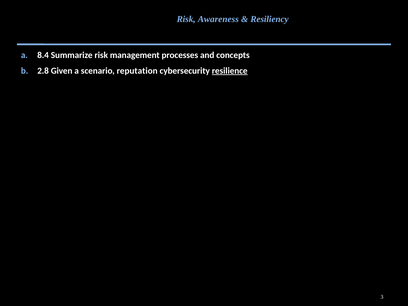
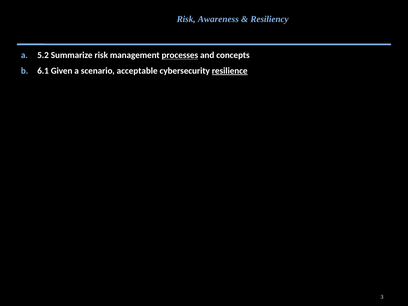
8.4: 8.4 -> 5.2
processes underline: none -> present
2.8: 2.8 -> 6.1
reputation: reputation -> acceptable
